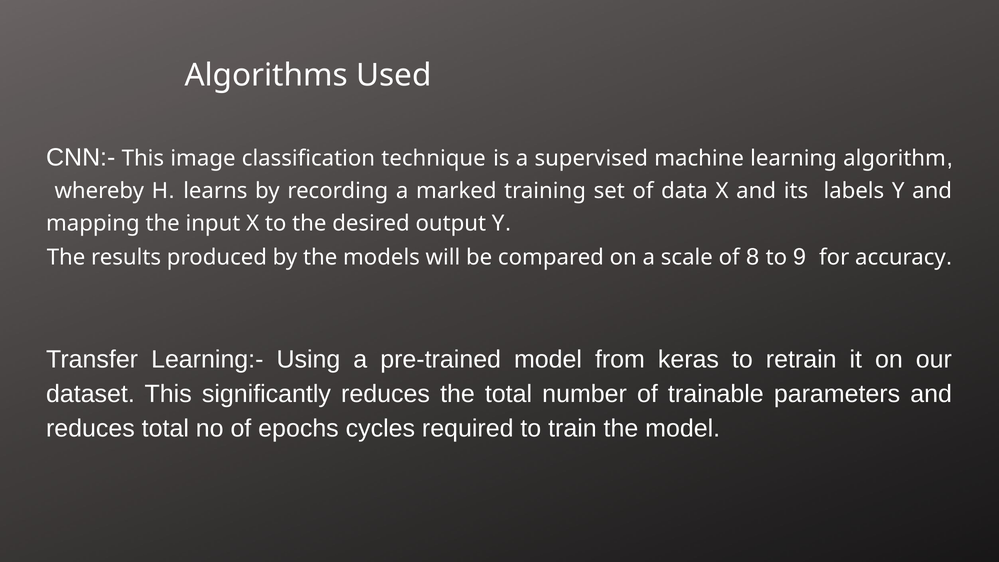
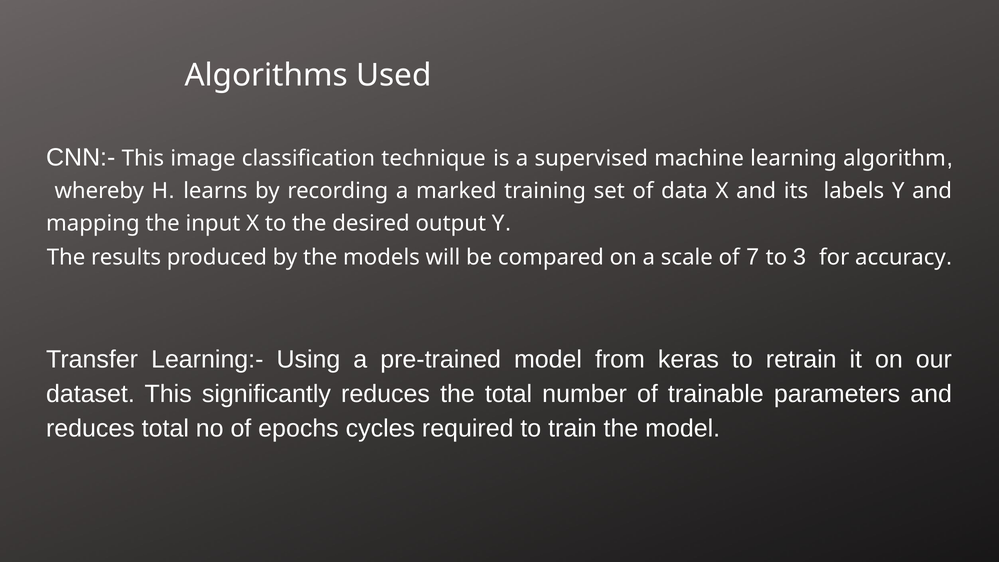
8: 8 -> 7
9: 9 -> 3
